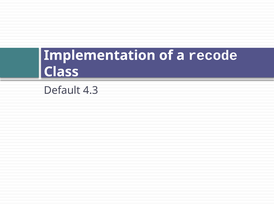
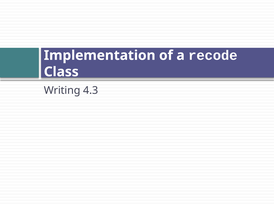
Default: Default -> Writing
